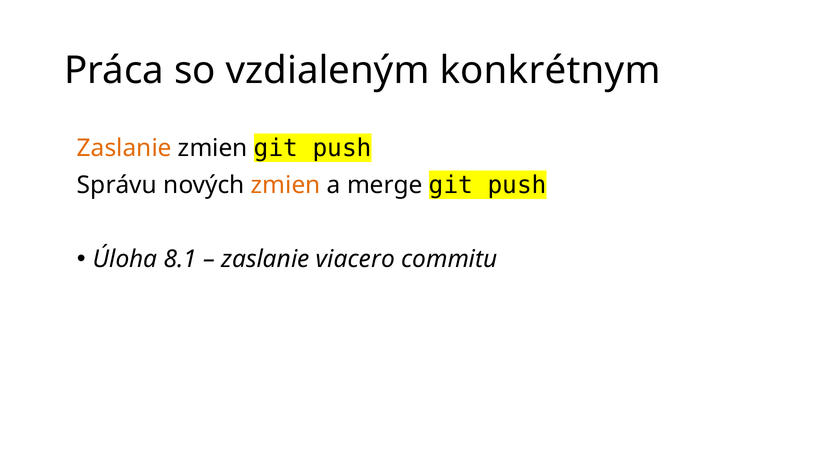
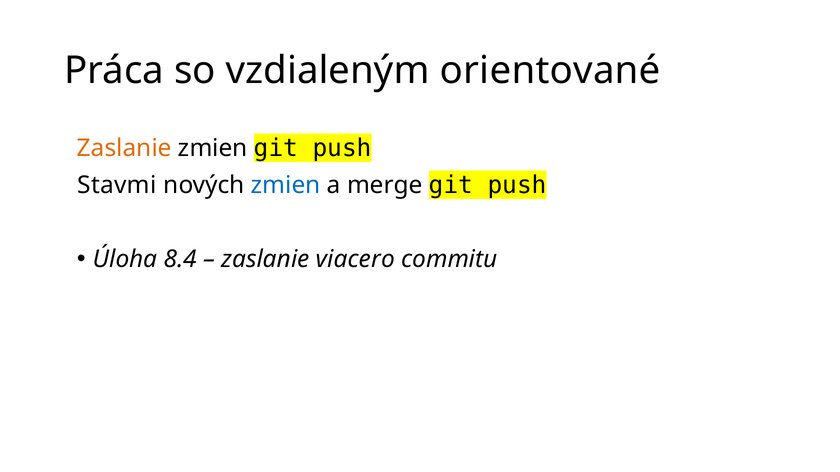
konkrétnym: konkrétnym -> orientované
Správu: Správu -> Stavmi
zmien at (286, 185) colour: orange -> blue
8.1: 8.1 -> 8.4
